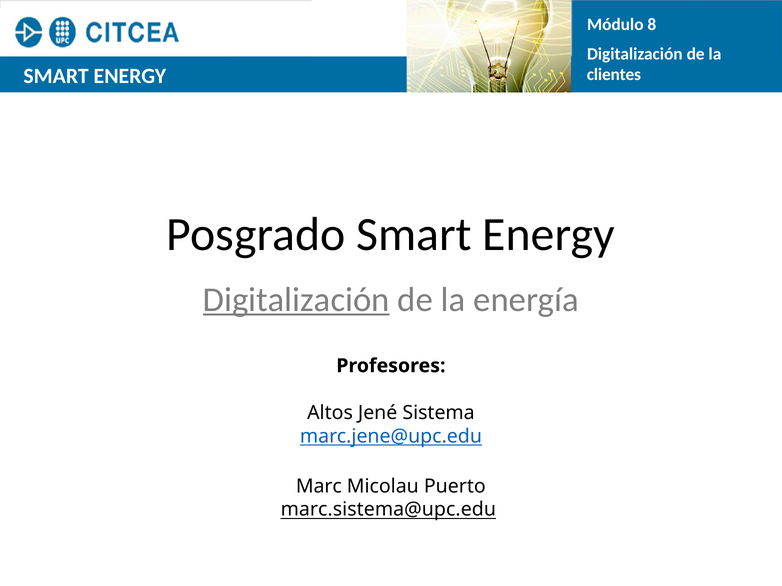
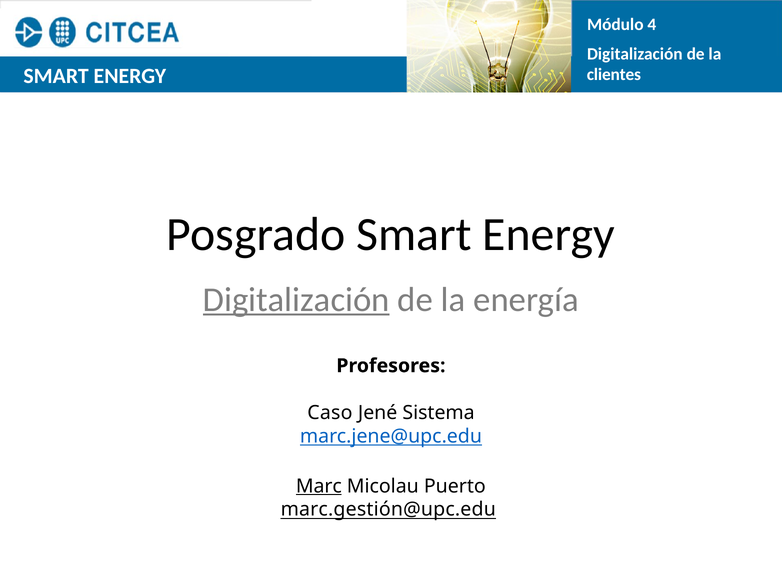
8: 8 -> 4
Altos: Altos -> Caso
Marc underline: none -> present
marc.sistema@upc.edu: marc.sistema@upc.edu -> marc.gestión@upc.edu
